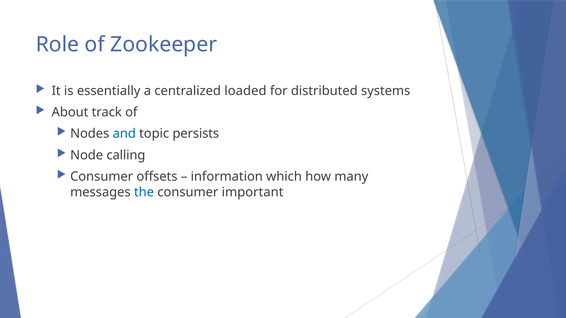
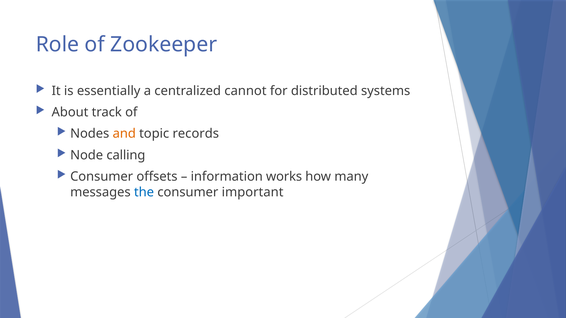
loaded: loaded -> cannot
and colour: blue -> orange
persists: persists -> records
which: which -> works
